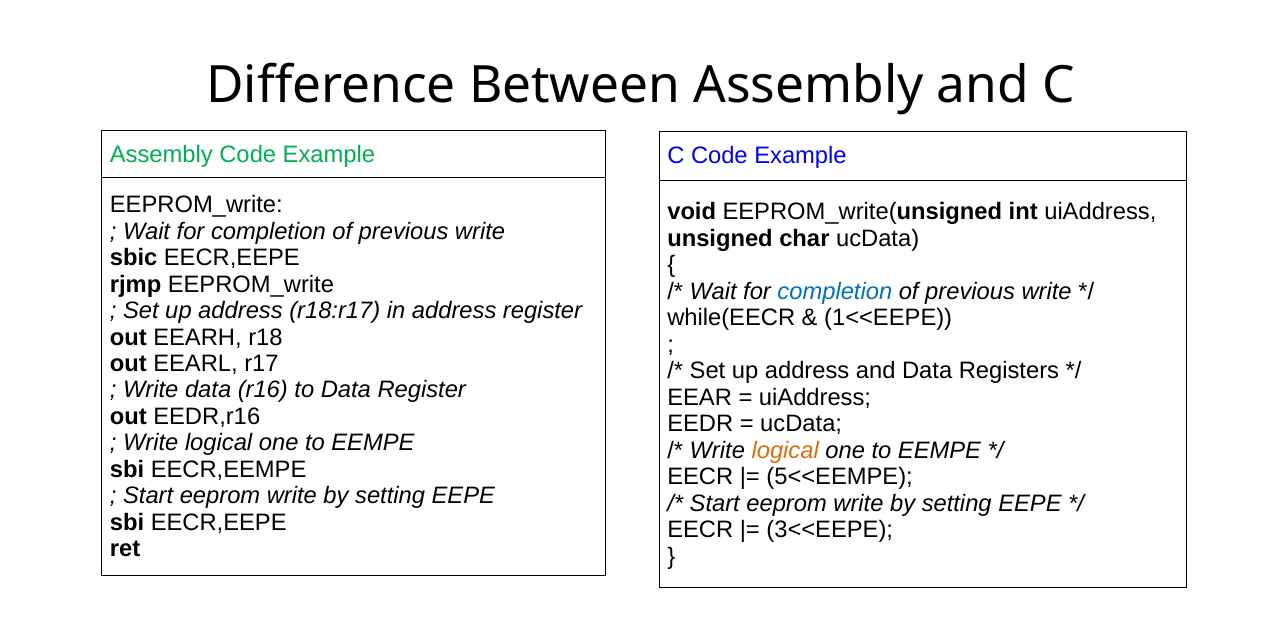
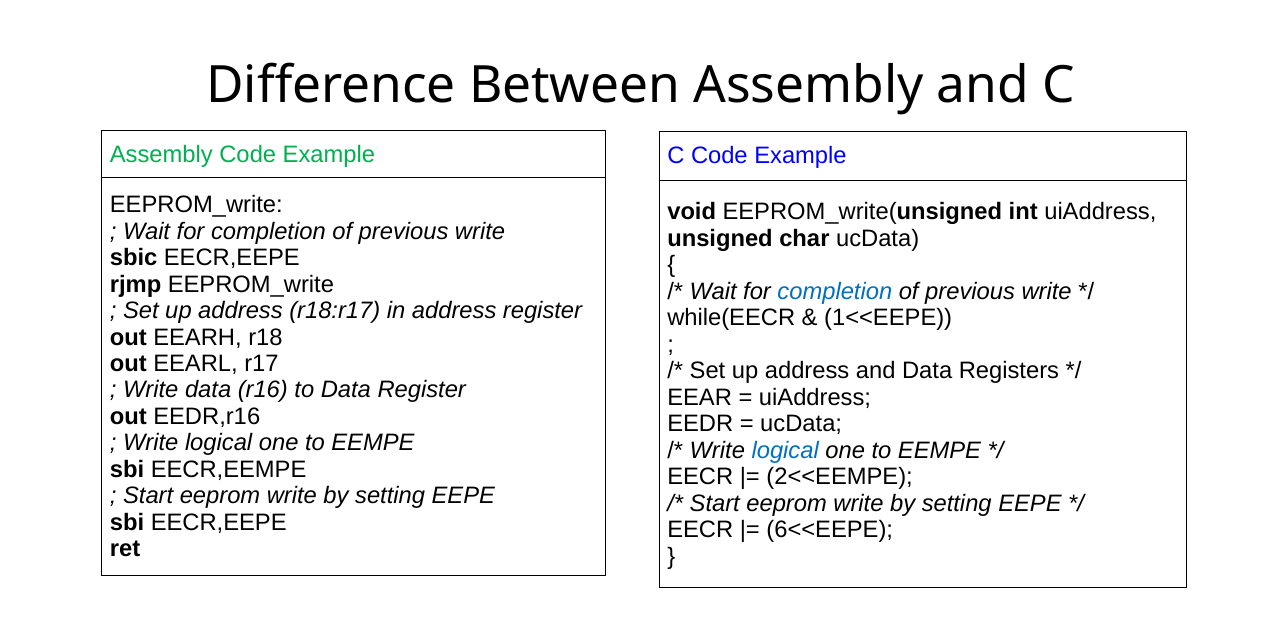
logical at (785, 450) colour: orange -> blue
5<<EEMPE: 5<<EEMPE -> 2<<EEMPE
3<<EEPE: 3<<EEPE -> 6<<EEPE
